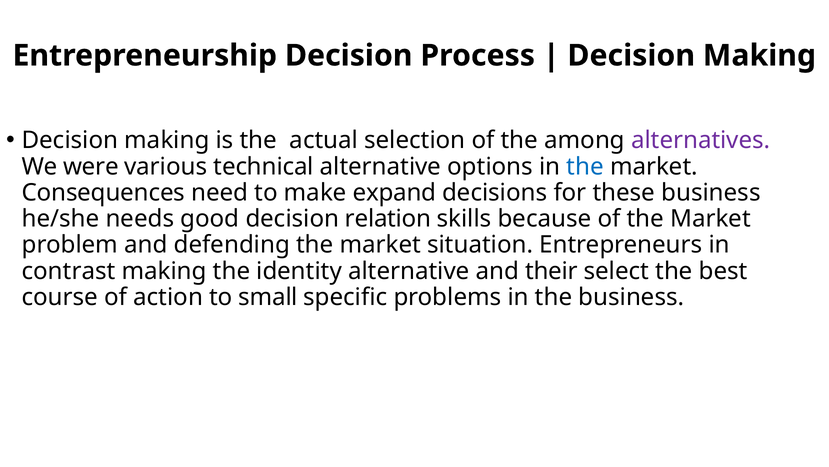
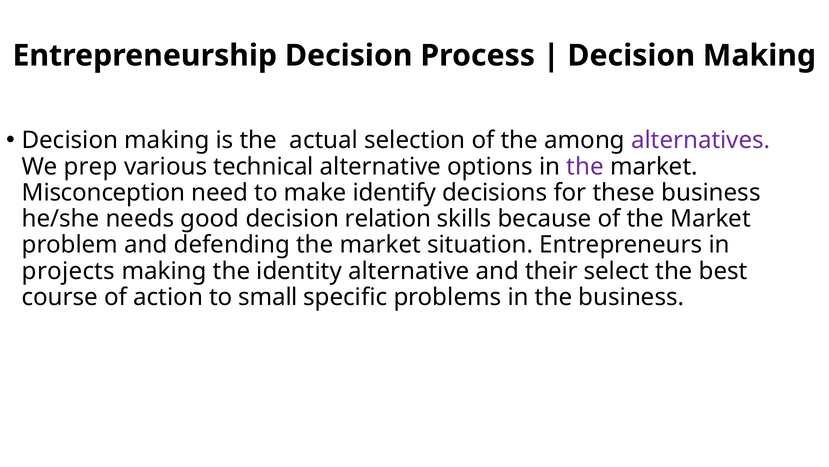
were: were -> prep
the at (585, 166) colour: blue -> purple
Consequences: Consequences -> Misconception
expand: expand -> identify
contrast: contrast -> projects
